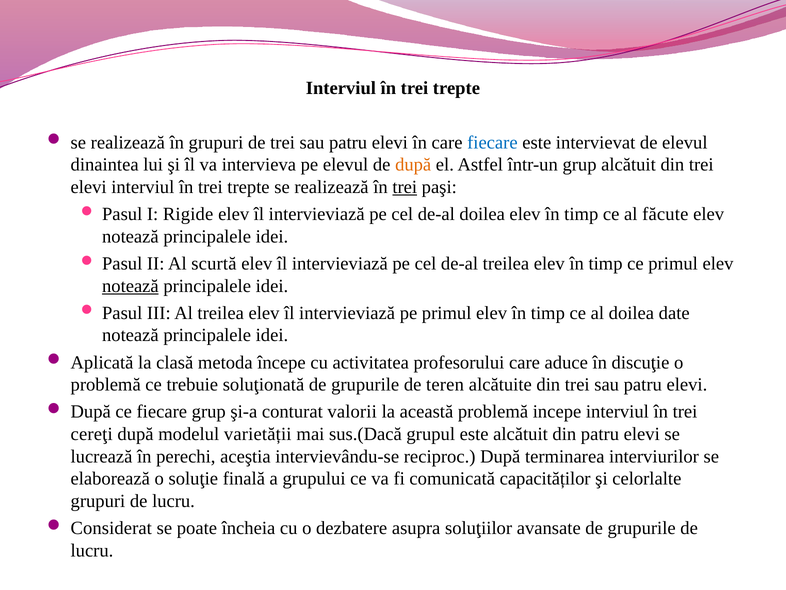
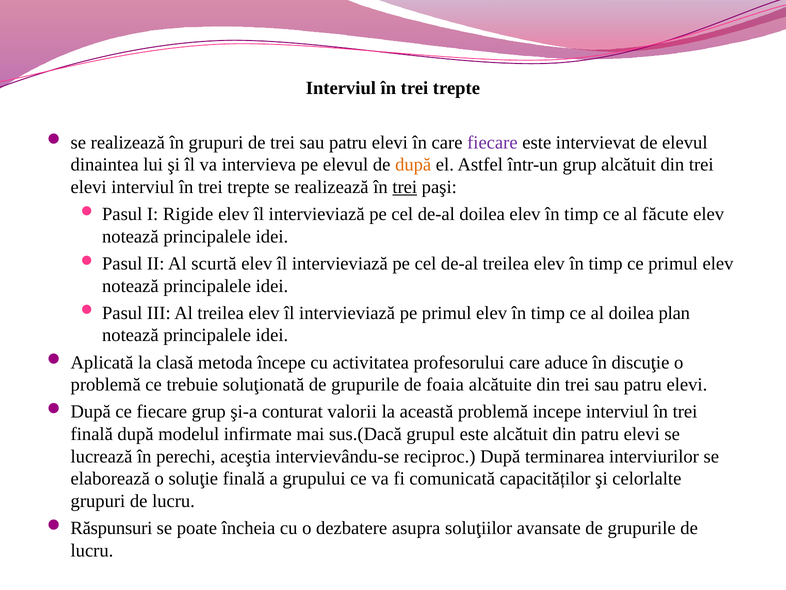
fiecare at (492, 142) colour: blue -> purple
notează at (130, 286) underline: present -> none
date: date -> plan
teren: teren -> foaia
cereţi at (92, 434): cereţi -> finală
varietății: varietății -> infirmate
Considerat: Considerat -> Răspunsuri
